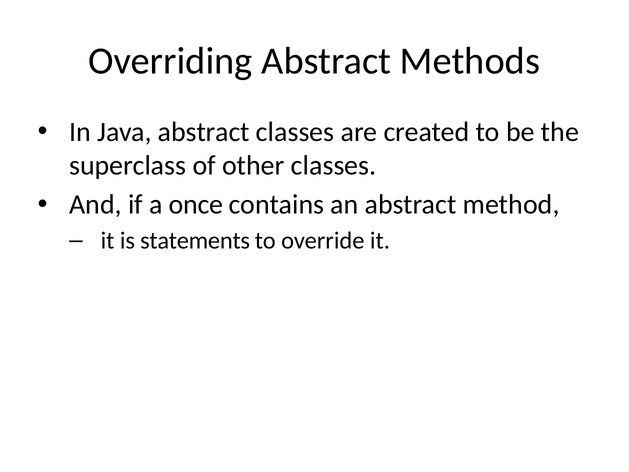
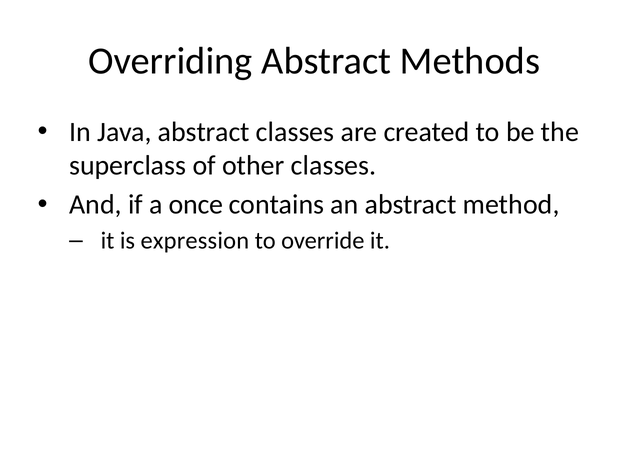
statements: statements -> expression
